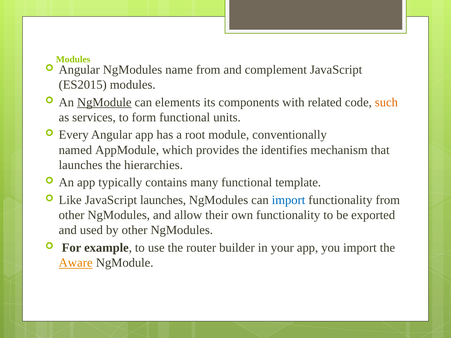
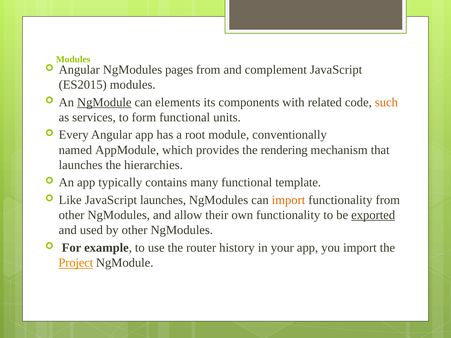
name: name -> pages
identifies: identifies -> rendering
import at (289, 200) colour: blue -> orange
exported underline: none -> present
builder: builder -> history
Aware: Aware -> Project
